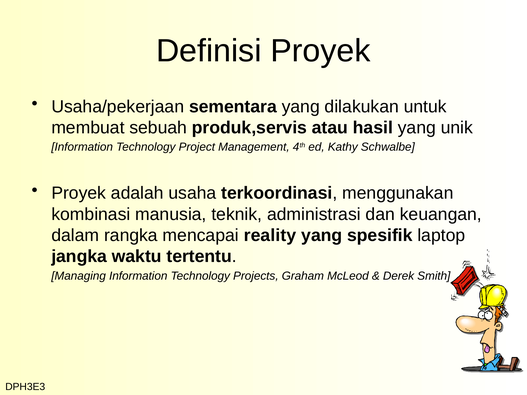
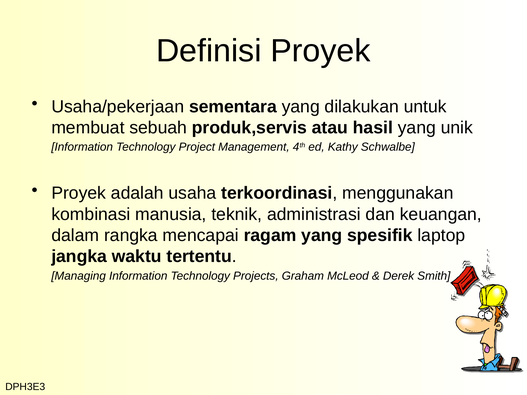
reality: reality -> ragam
